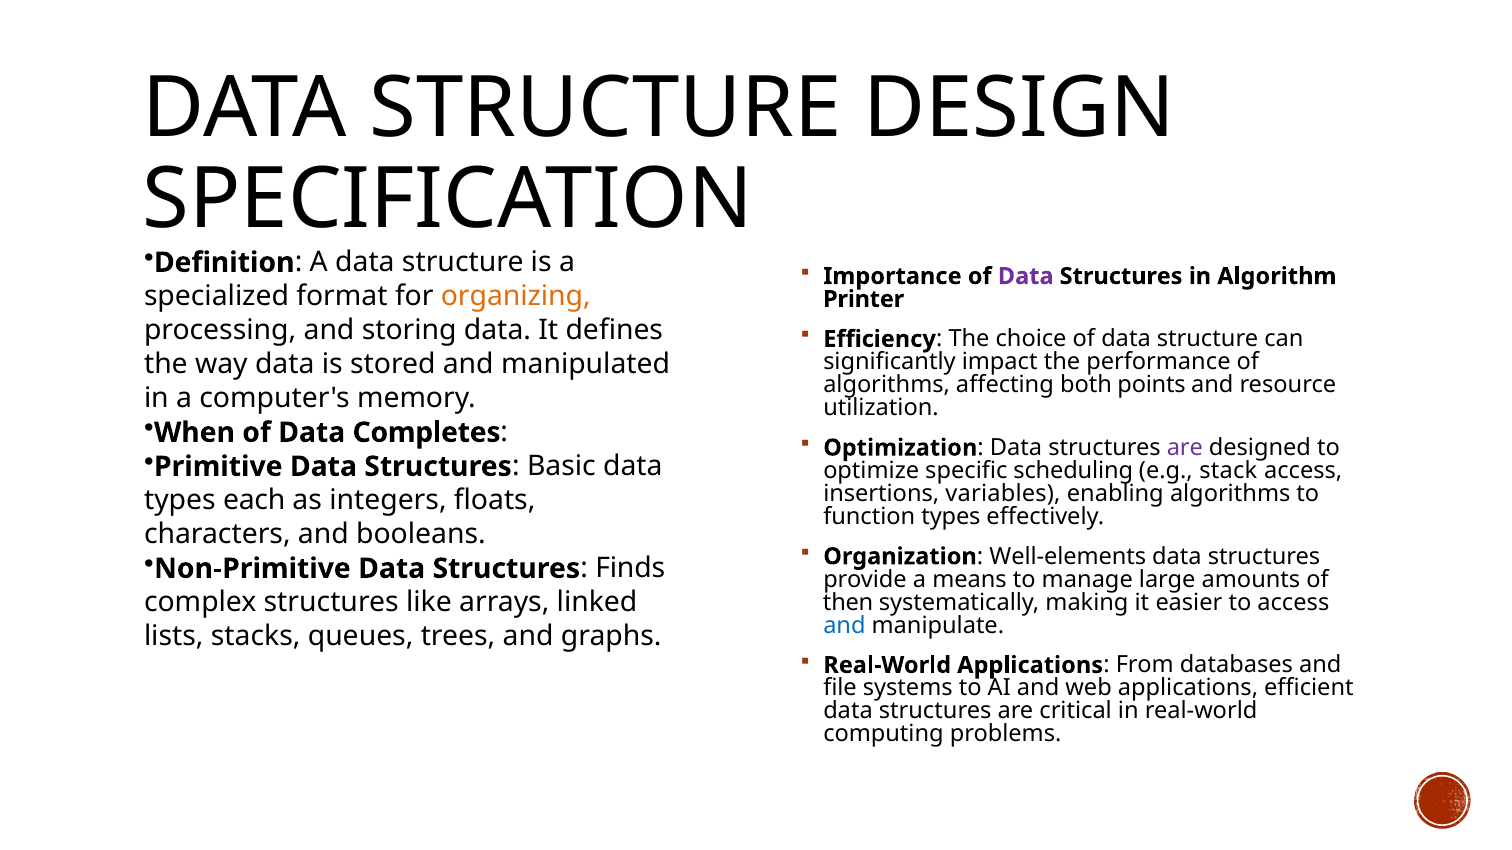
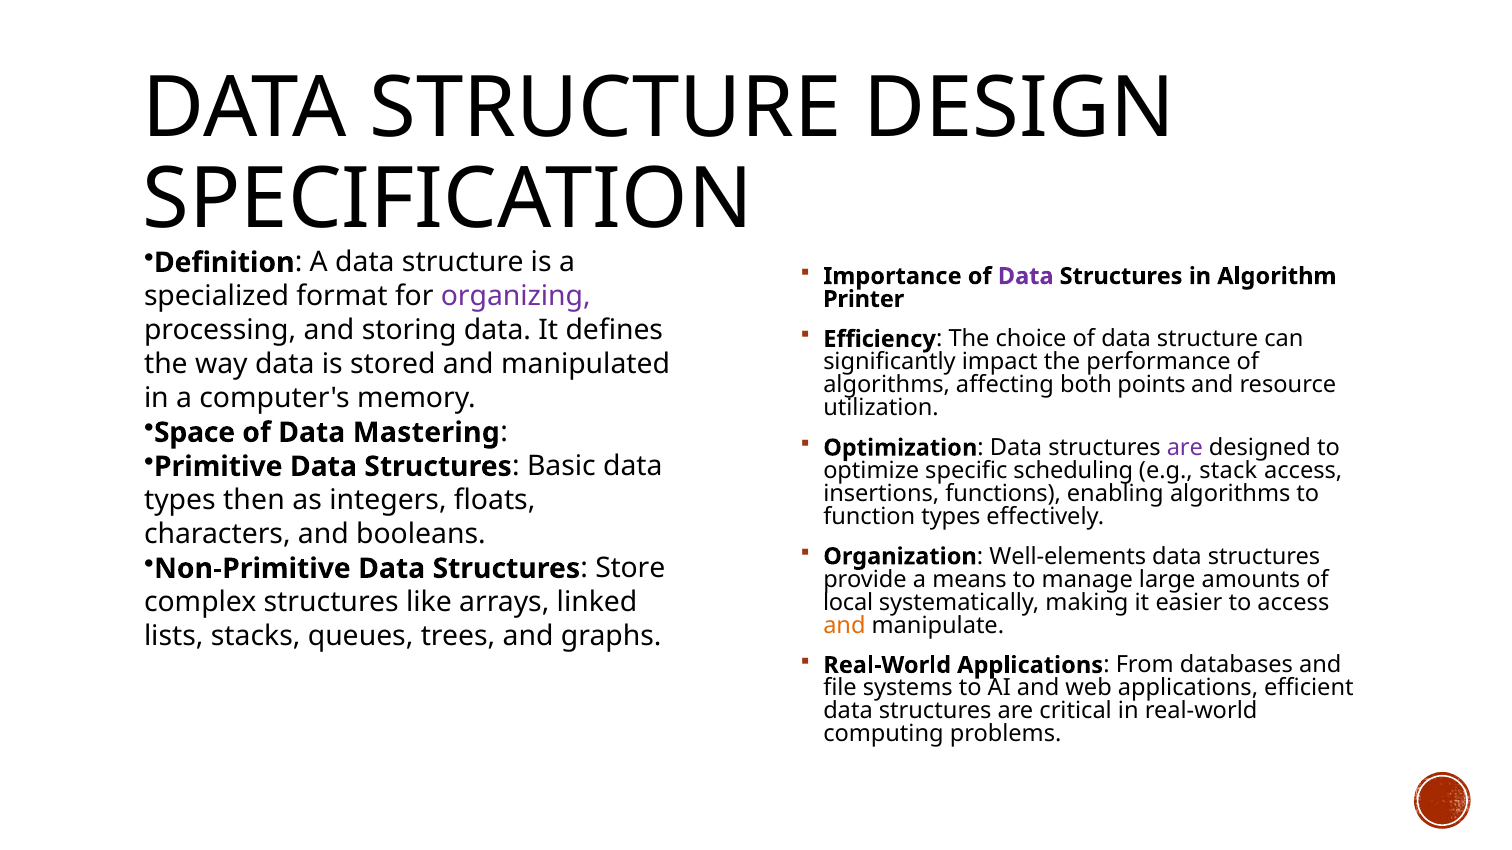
organizing colour: orange -> purple
When: When -> Space
Completes: Completes -> Mastering
variables: variables -> functions
each: each -> then
Finds: Finds -> Store
then: then -> local
and at (844, 626) colour: blue -> orange
